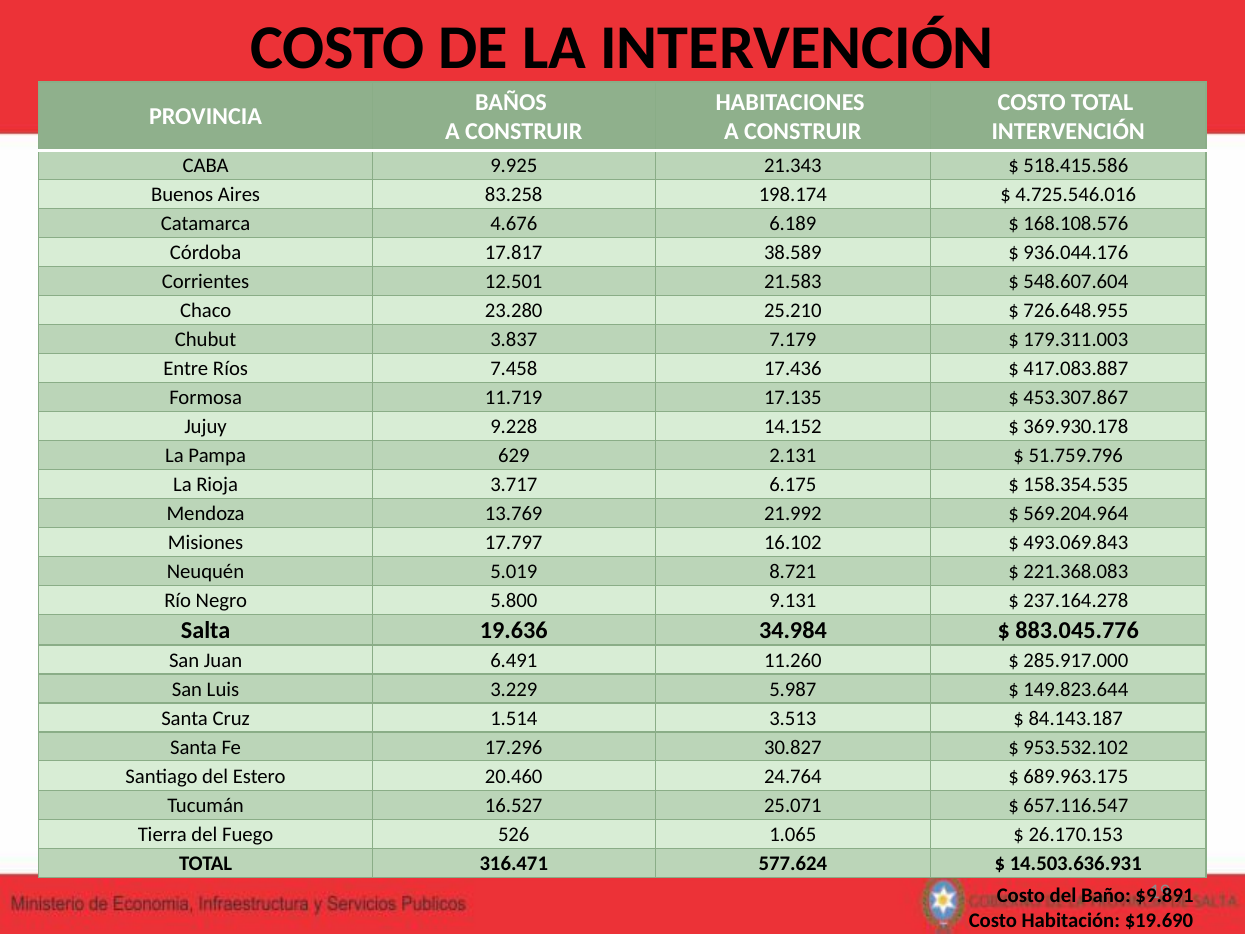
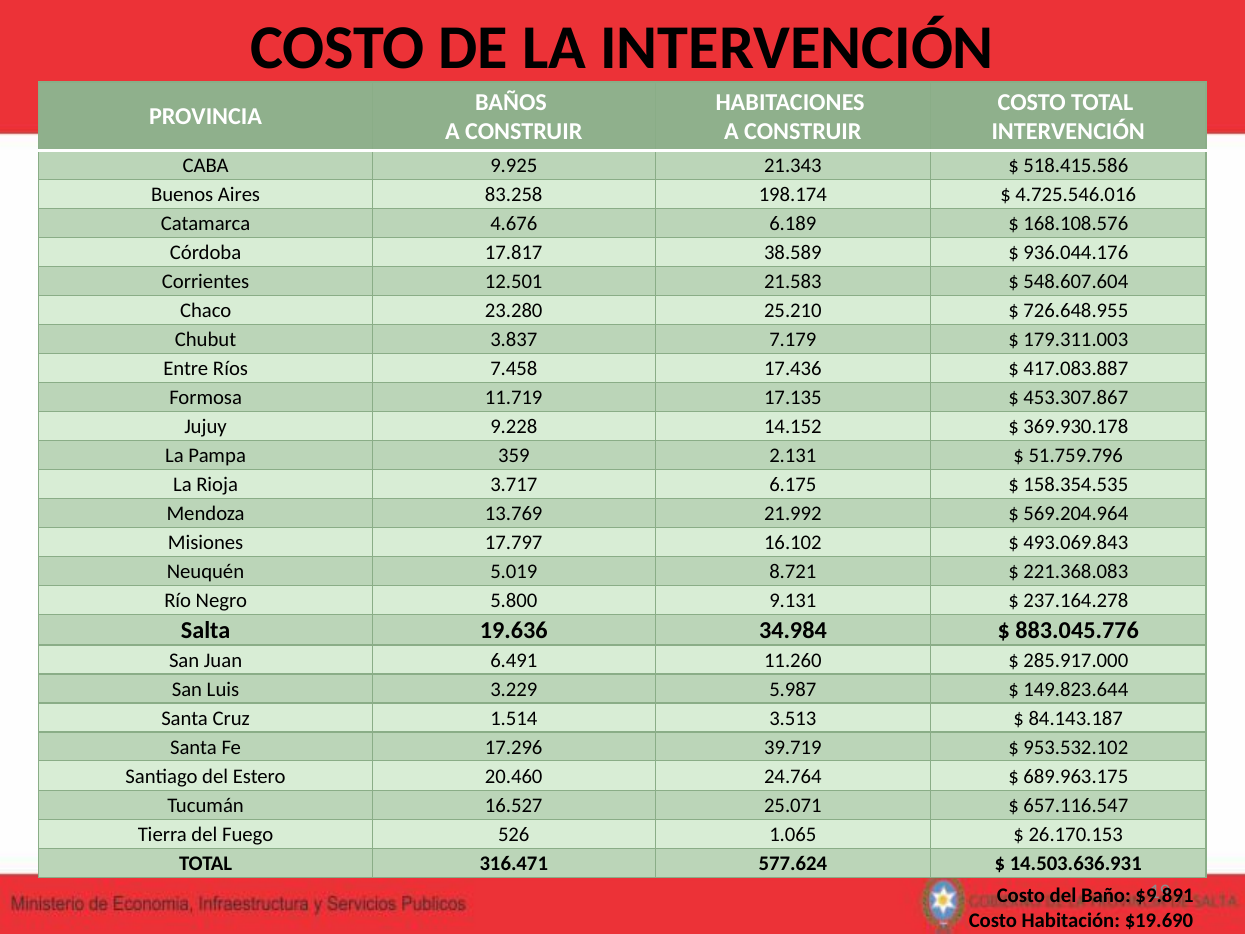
629: 629 -> 359
30.827: 30.827 -> 39.719
